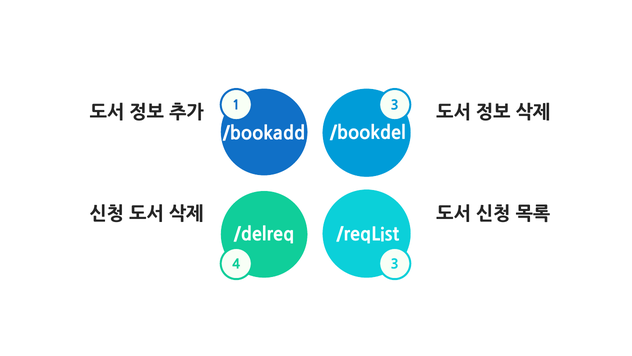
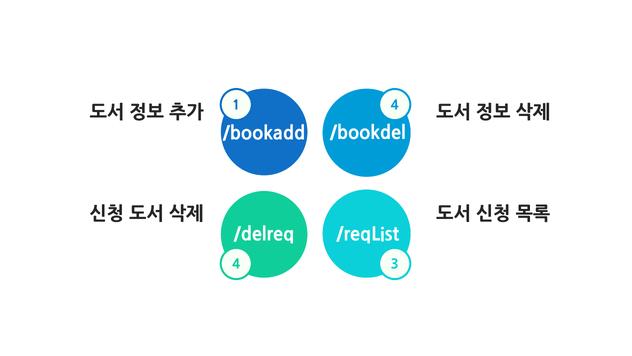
1 3: 3 -> 4
